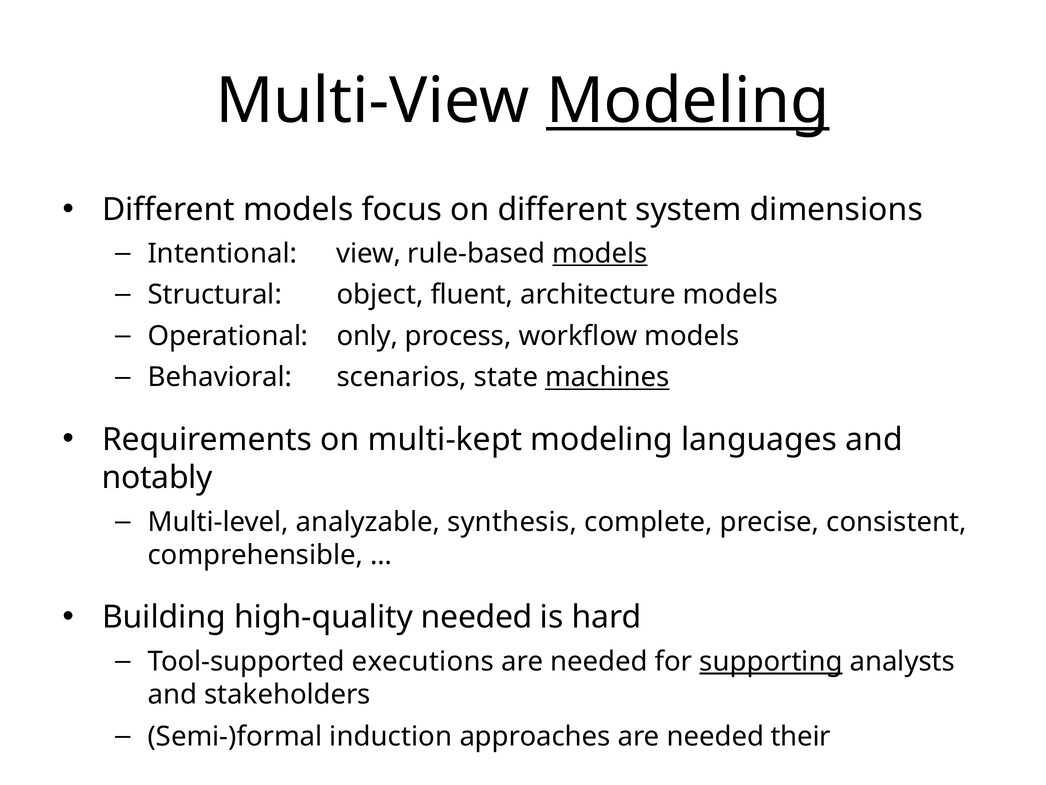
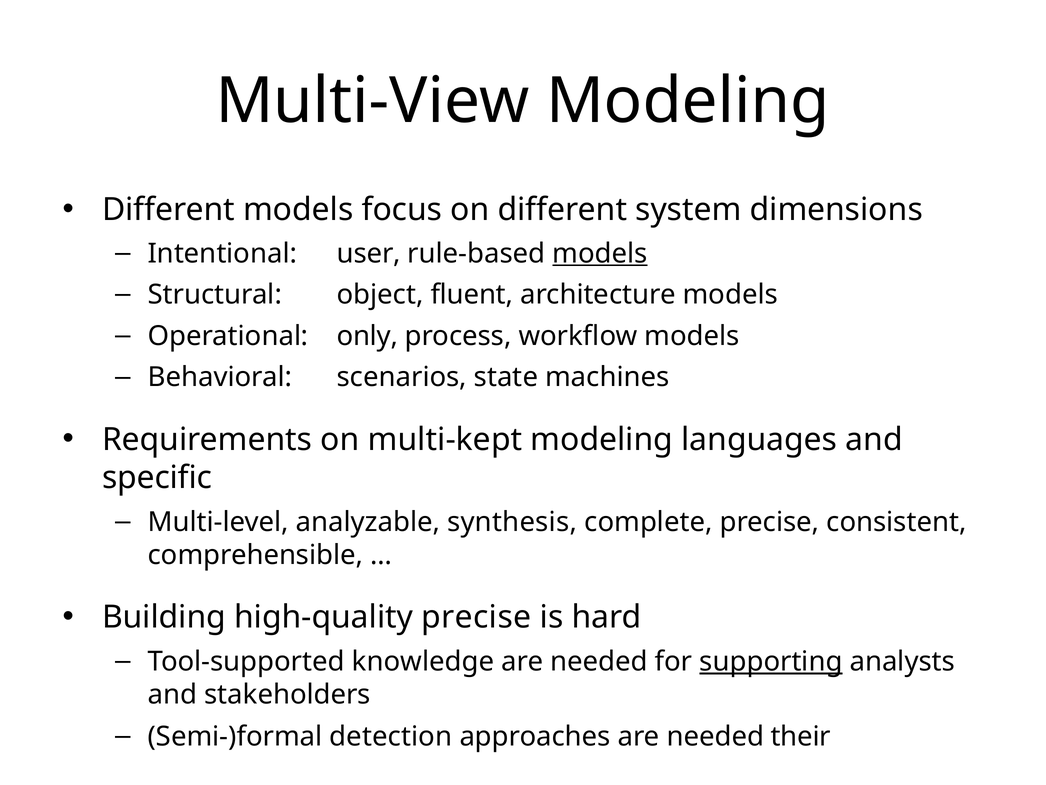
Modeling at (688, 101) underline: present -> none
view: view -> user
machines underline: present -> none
notably: notably -> specific
high-quality needed: needed -> precise
executions: executions -> knowledge
induction: induction -> detection
